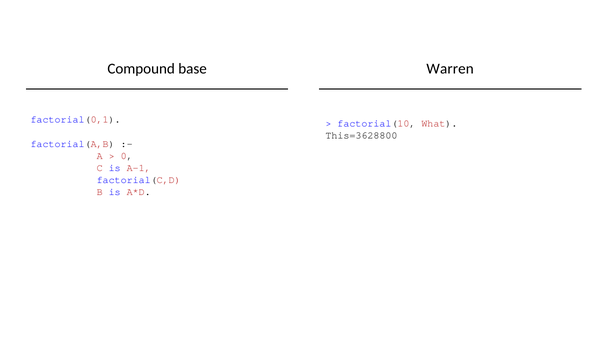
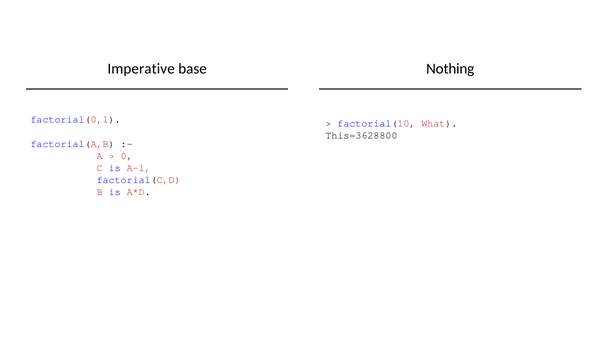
Compound: Compound -> Imperative
Warren: Warren -> Nothing
